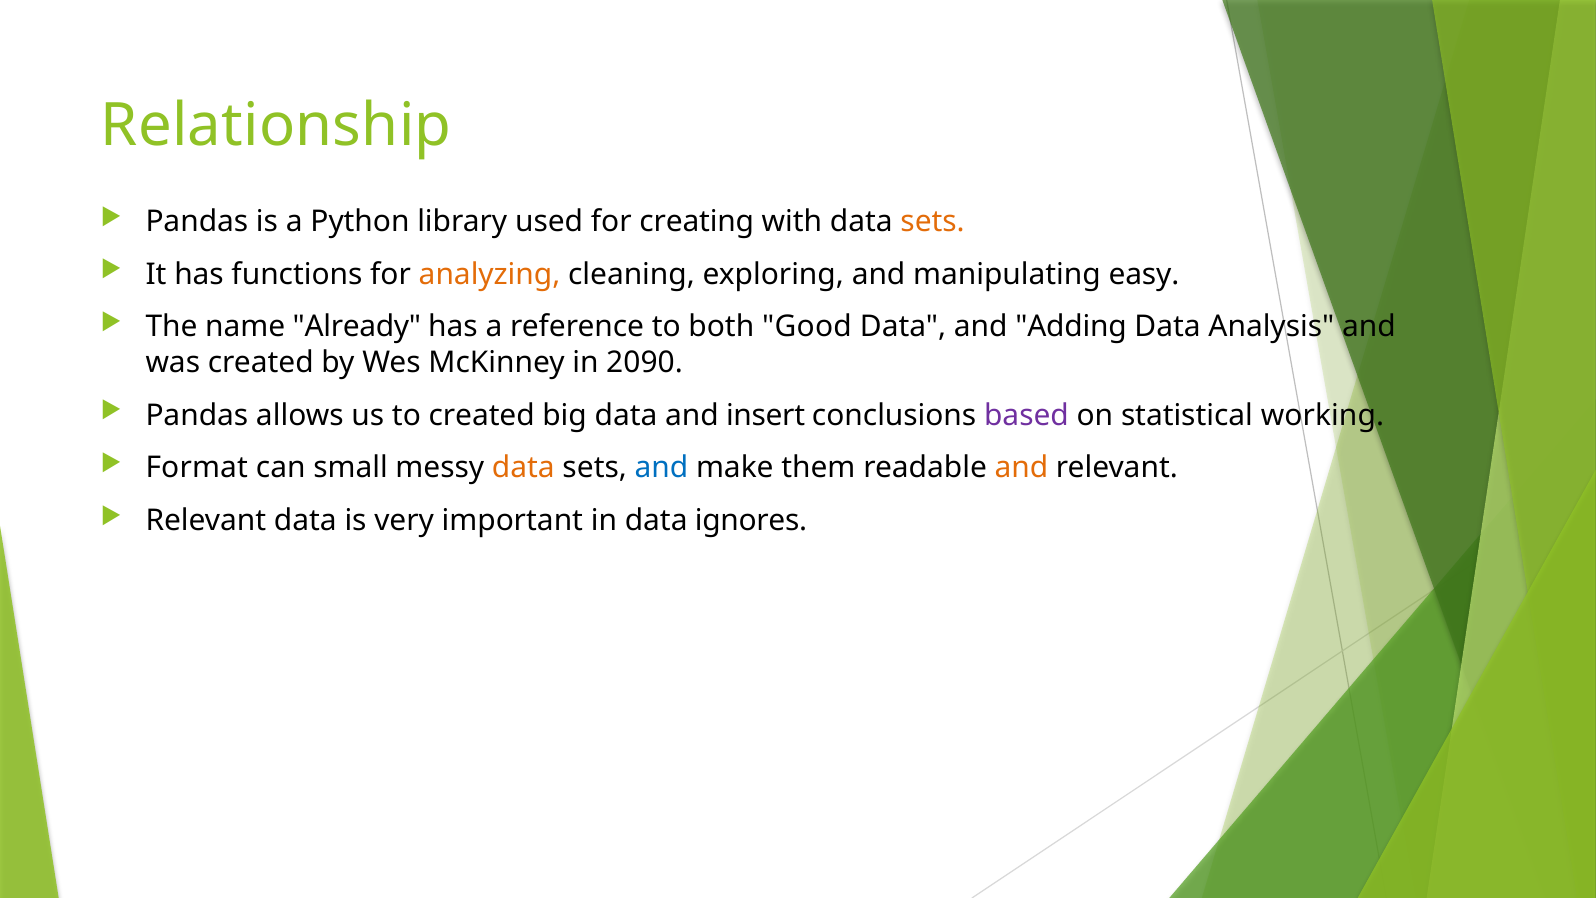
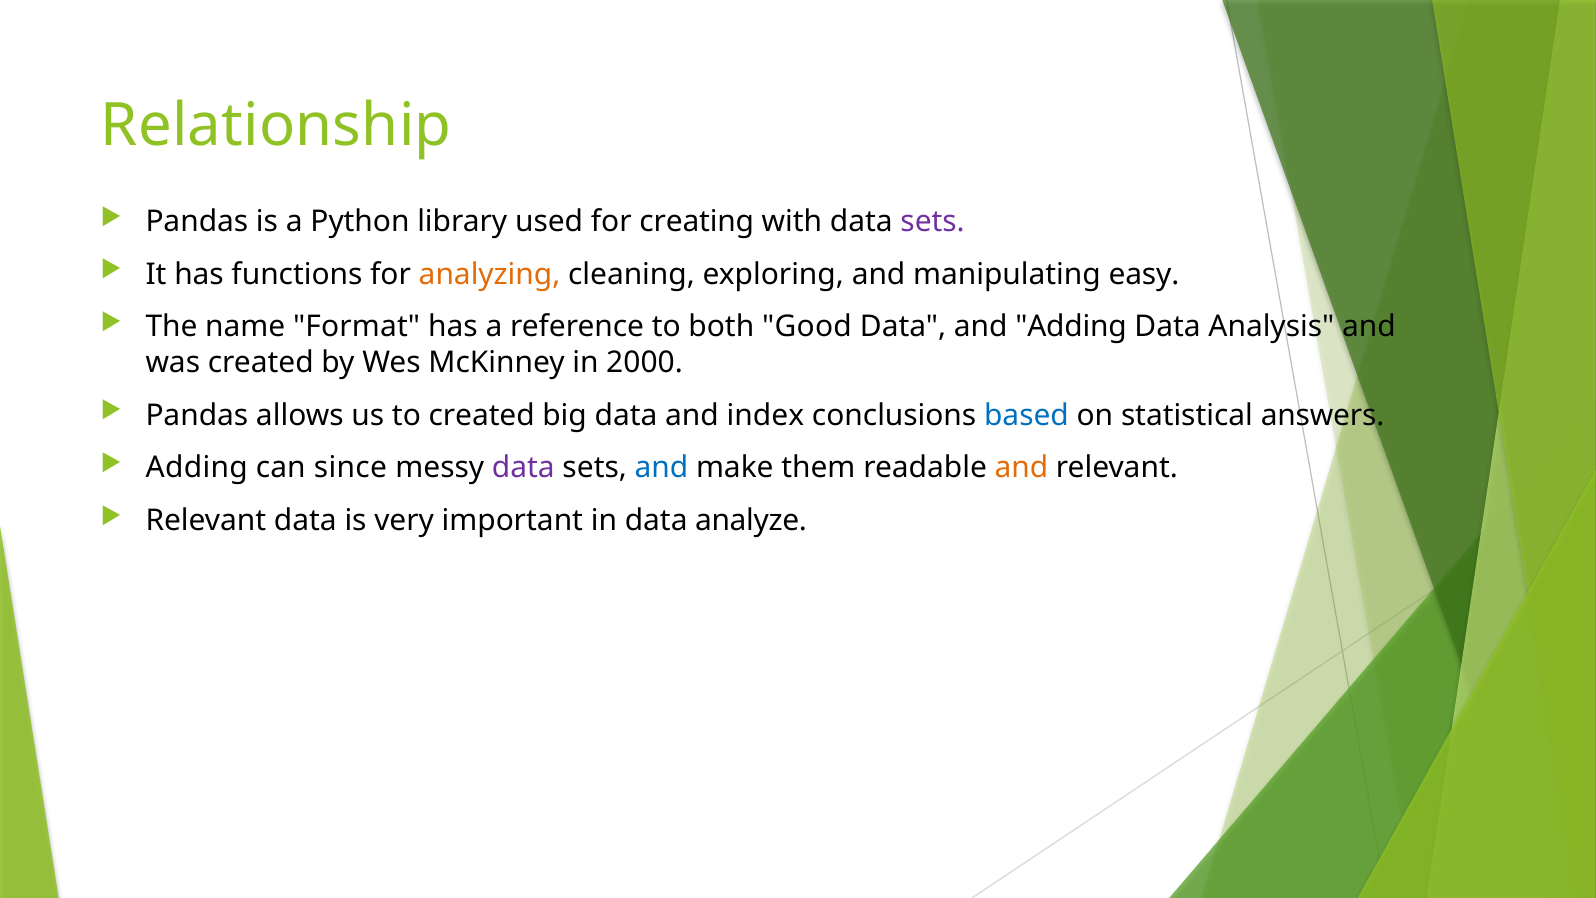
sets at (933, 222) colour: orange -> purple
Already: Already -> Format
2090: 2090 -> 2000
insert: insert -> index
based colour: purple -> blue
working: working -> answers
Format at (197, 468): Format -> Adding
small: small -> since
data at (523, 468) colour: orange -> purple
ignores: ignores -> analyze
